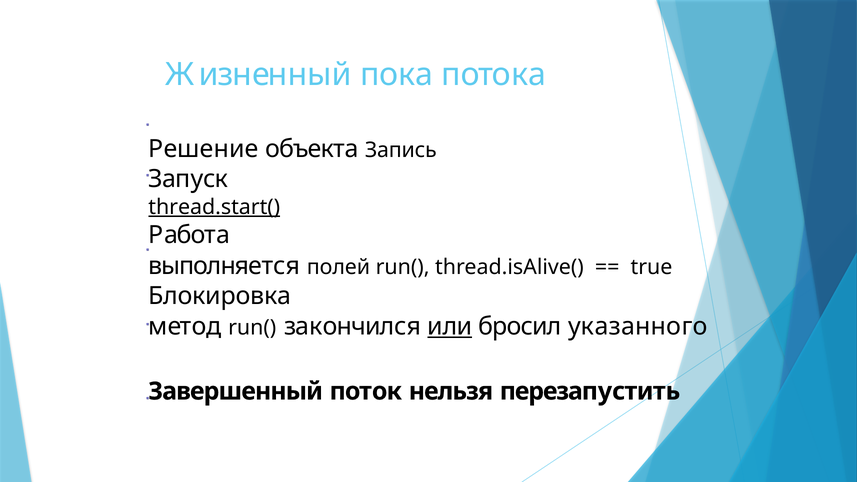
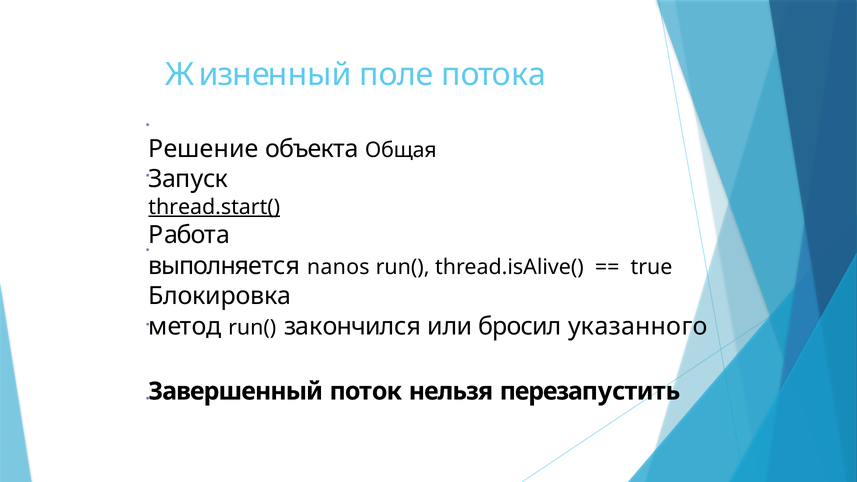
пока: пока -> поле
Запись: Запись -> Общая
полей: полей -> nanos
или underline: present -> none
